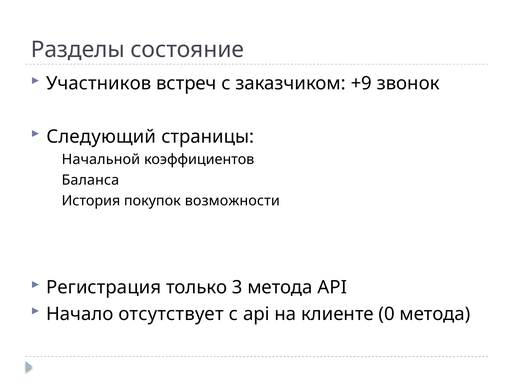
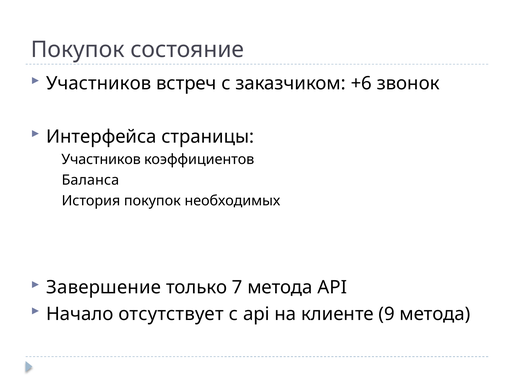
Разделы at (78, 50): Разделы -> Покупок
+9: +9 -> +6
Следующий: Следующий -> Интерфейса
Начальной at (101, 160): Начальной -> Участников
возможности: возможности -> необходимых
Регистрация: Регистрация -> Завершение
3: 3 -> 7
0: 0 -> 9
